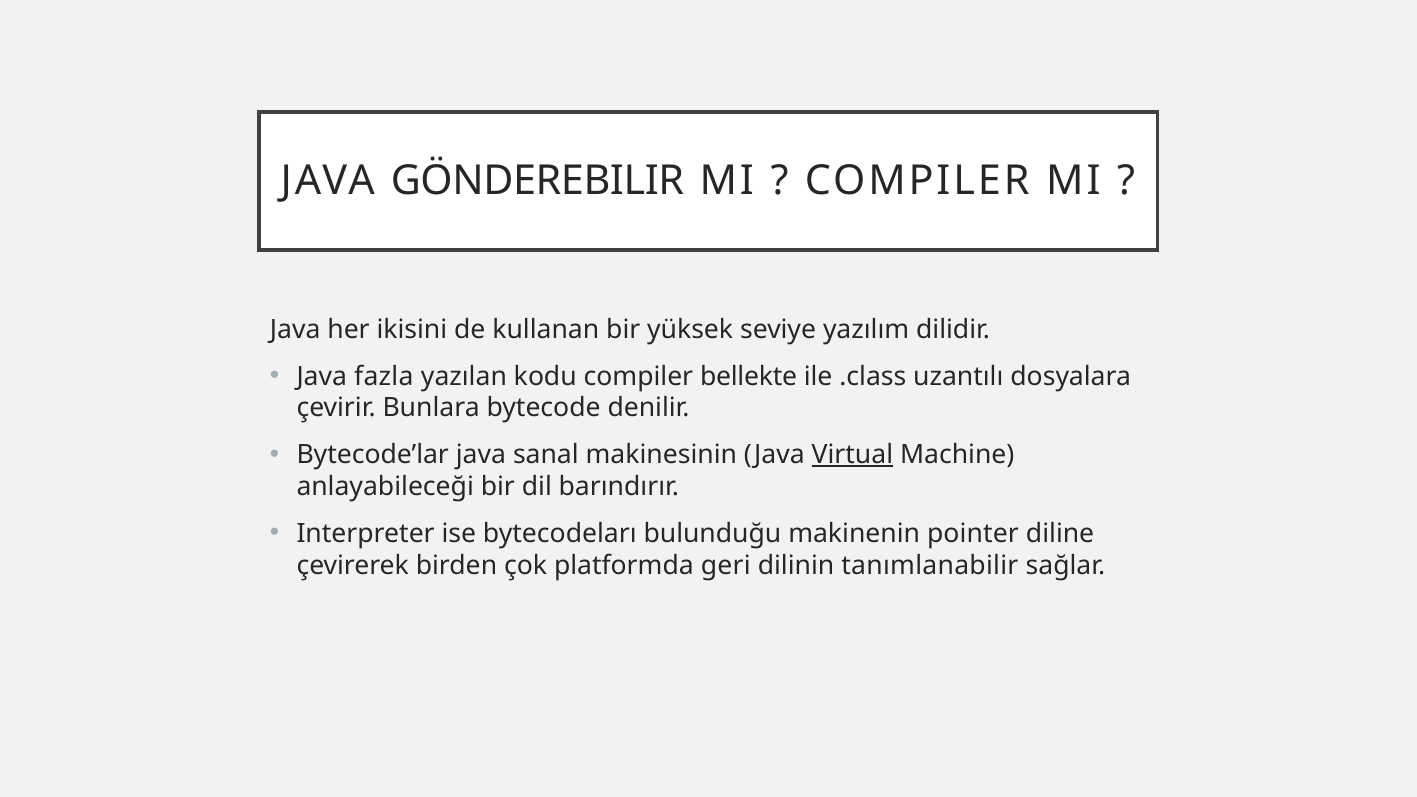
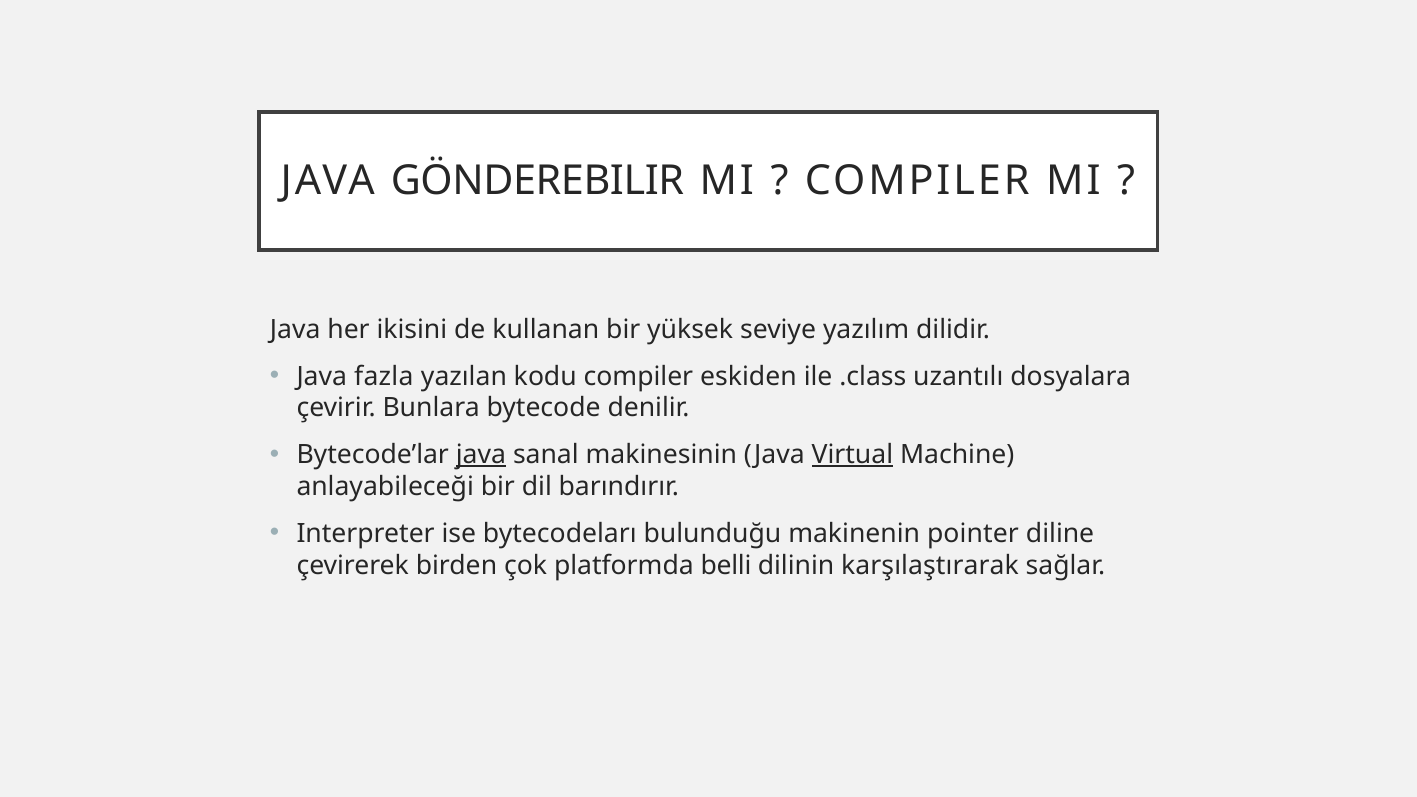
bellekte: bellekte -> eskiden
java at (481, 455) underline: none -> present
geri: geri -> belli
tanımlanabilir: tanımlanabilir -> karşılaştırarak
